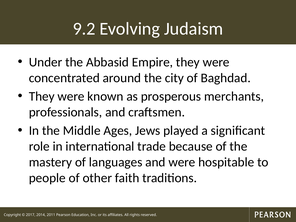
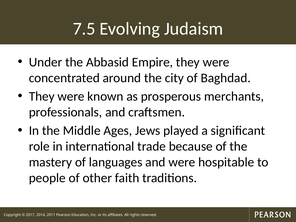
9.2: 9.2 -> 7.5
